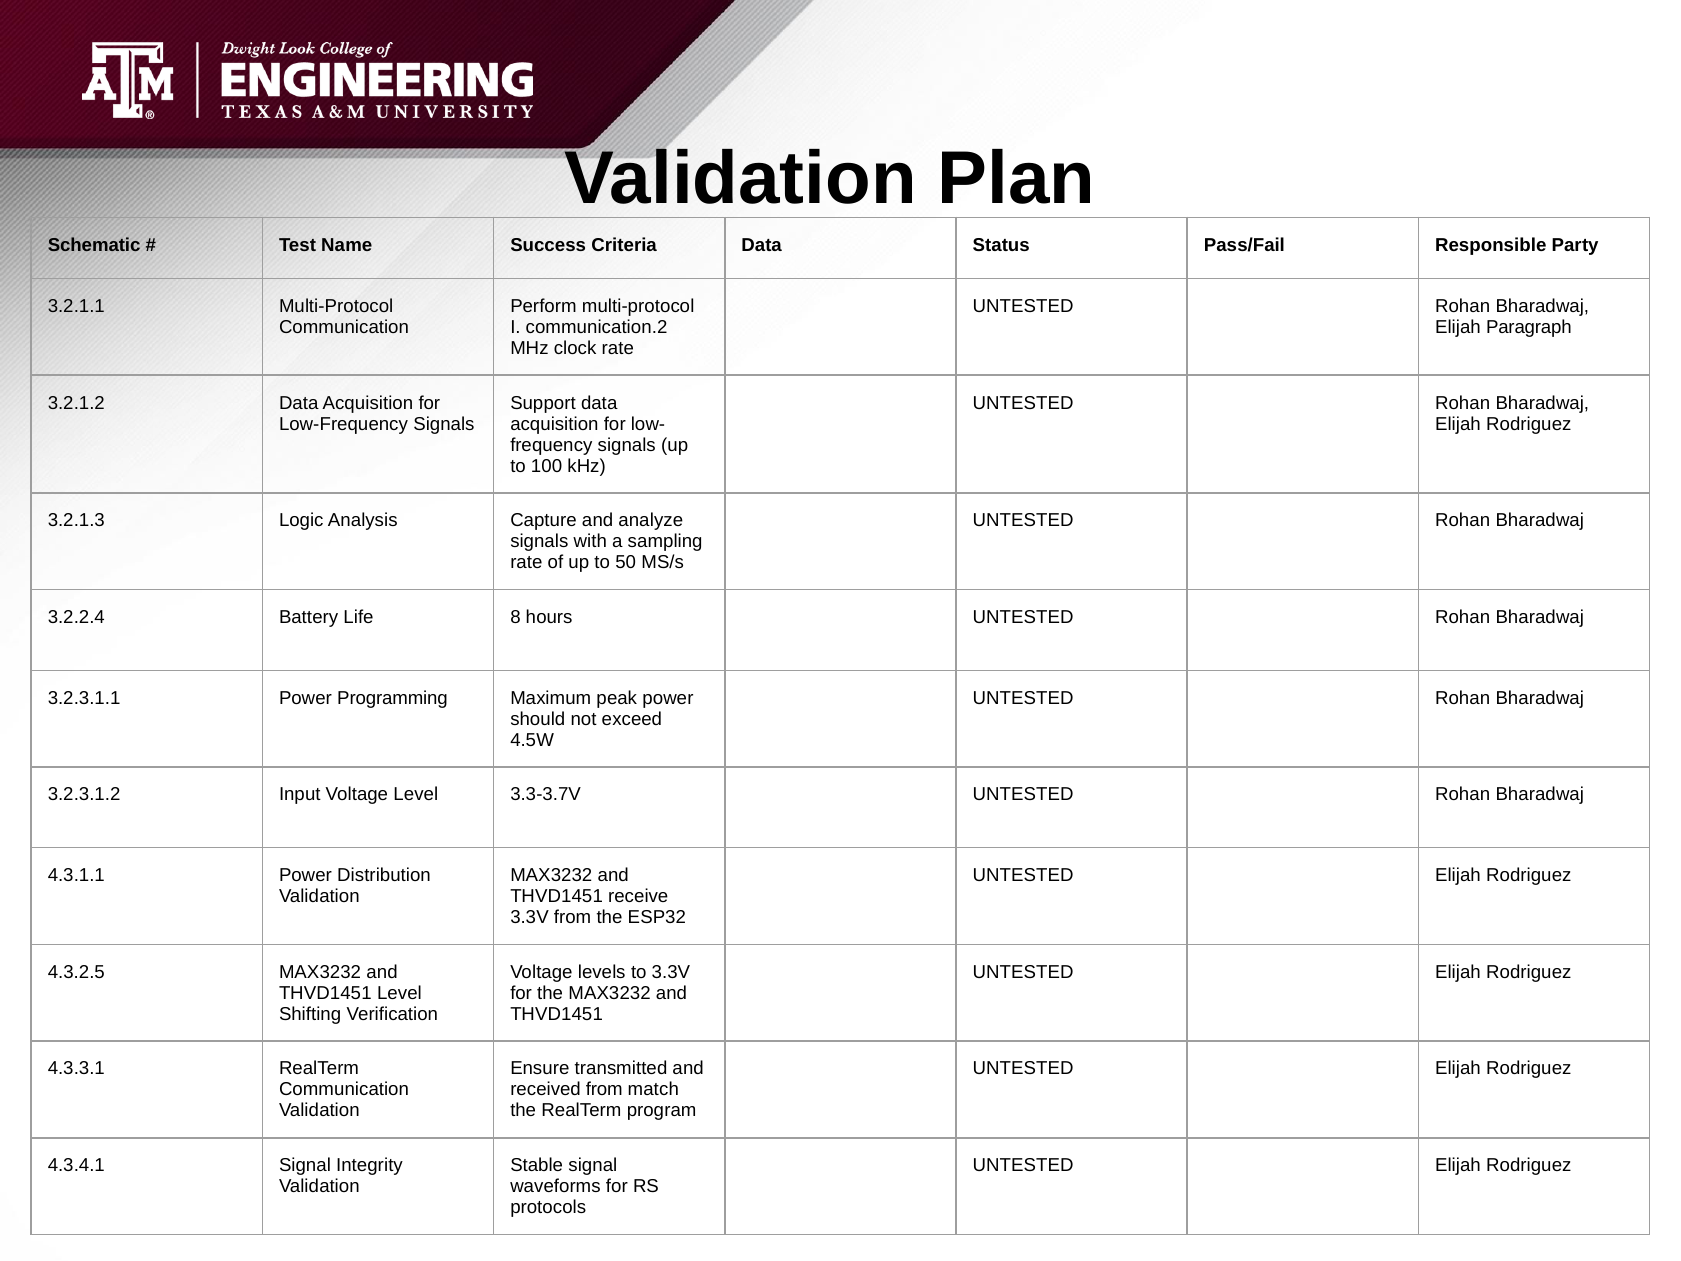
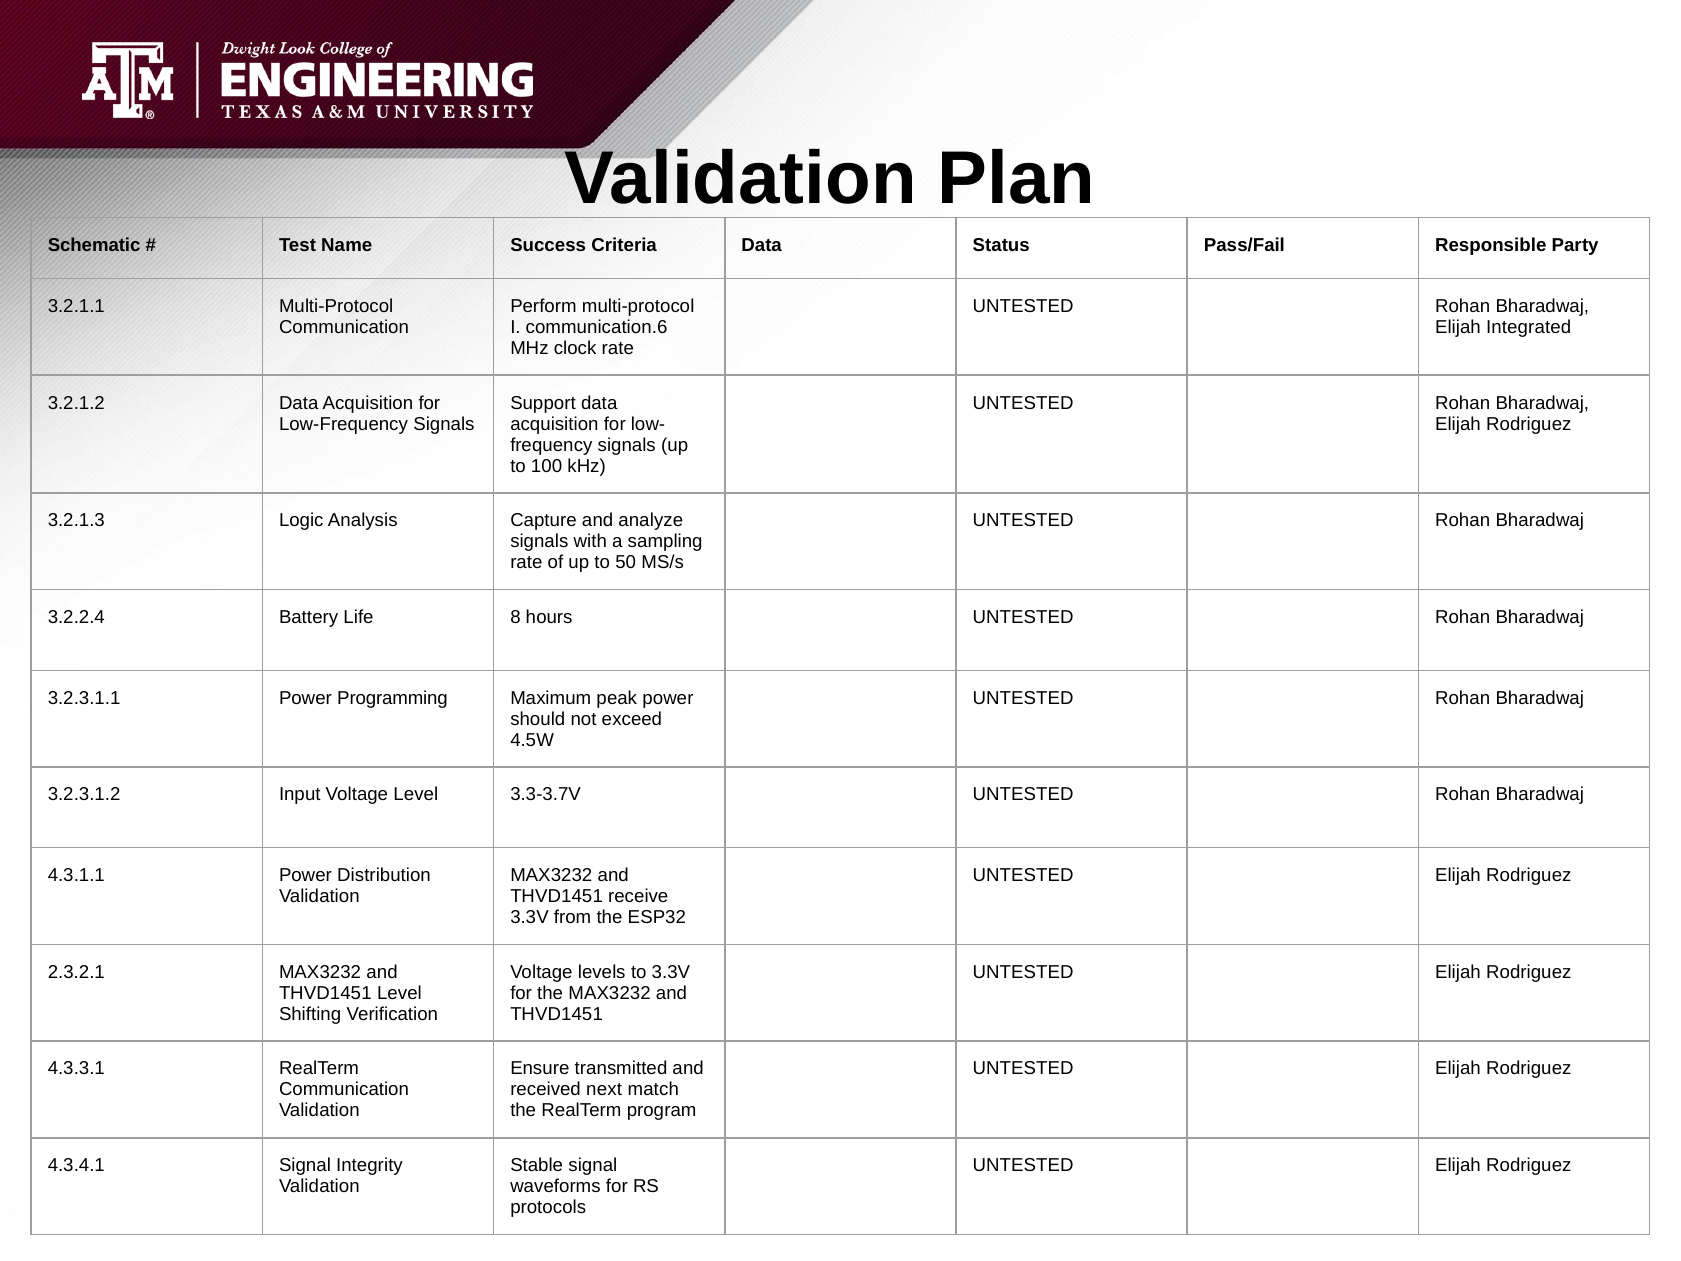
communication.2: communication.2 -> communication.6
Paragraph: Paragraph -> Integrated
4.3.2.5: 4.3.2.5 -> 2.3.2.1
received from: from -> next
